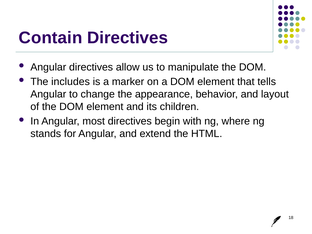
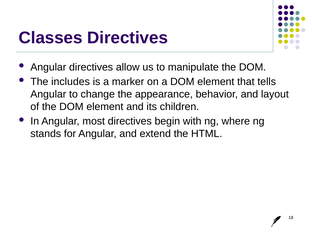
Contain: Contain -> Classes
